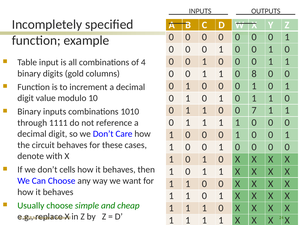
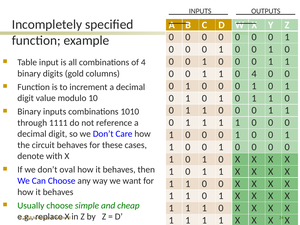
0 8: 8 -> 4
7 at (254, 110): 7 -> 0
cells: cells -> oval
